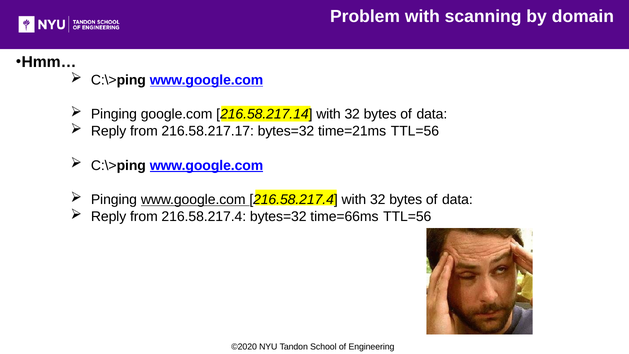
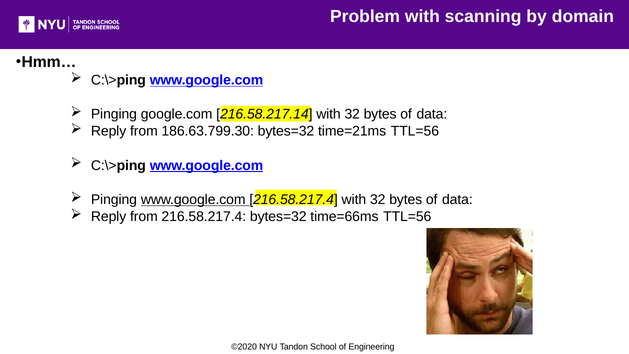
216.58.217.17: 216.58.217.17 -> 186.63.799.30
